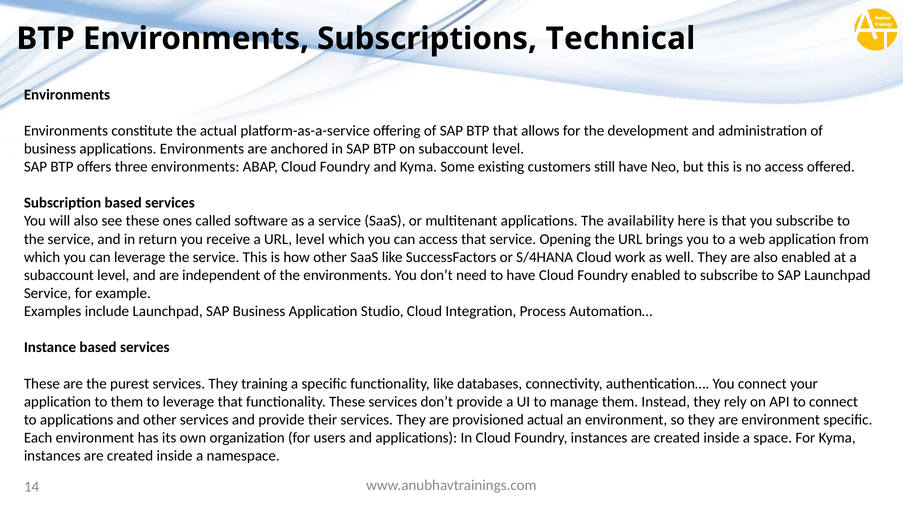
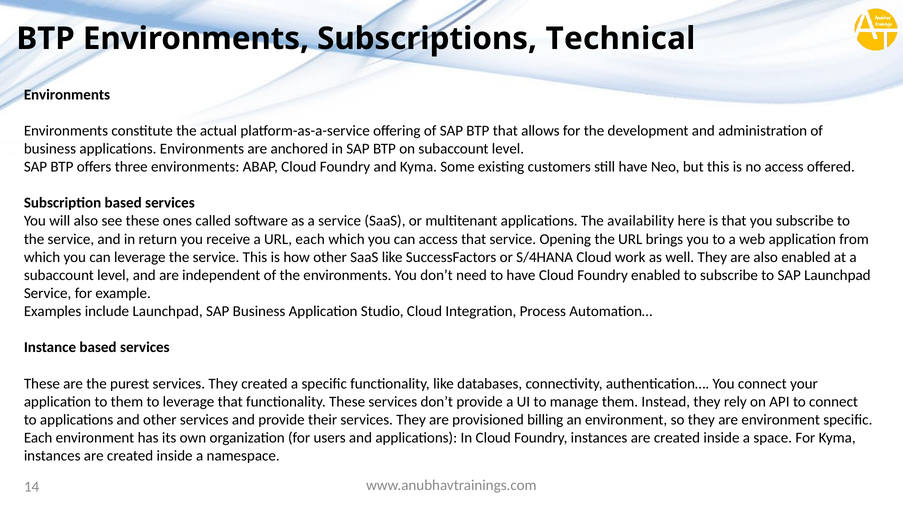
URL level: level -> each
They training: training -> created
provisioned actual: actual -> billing
